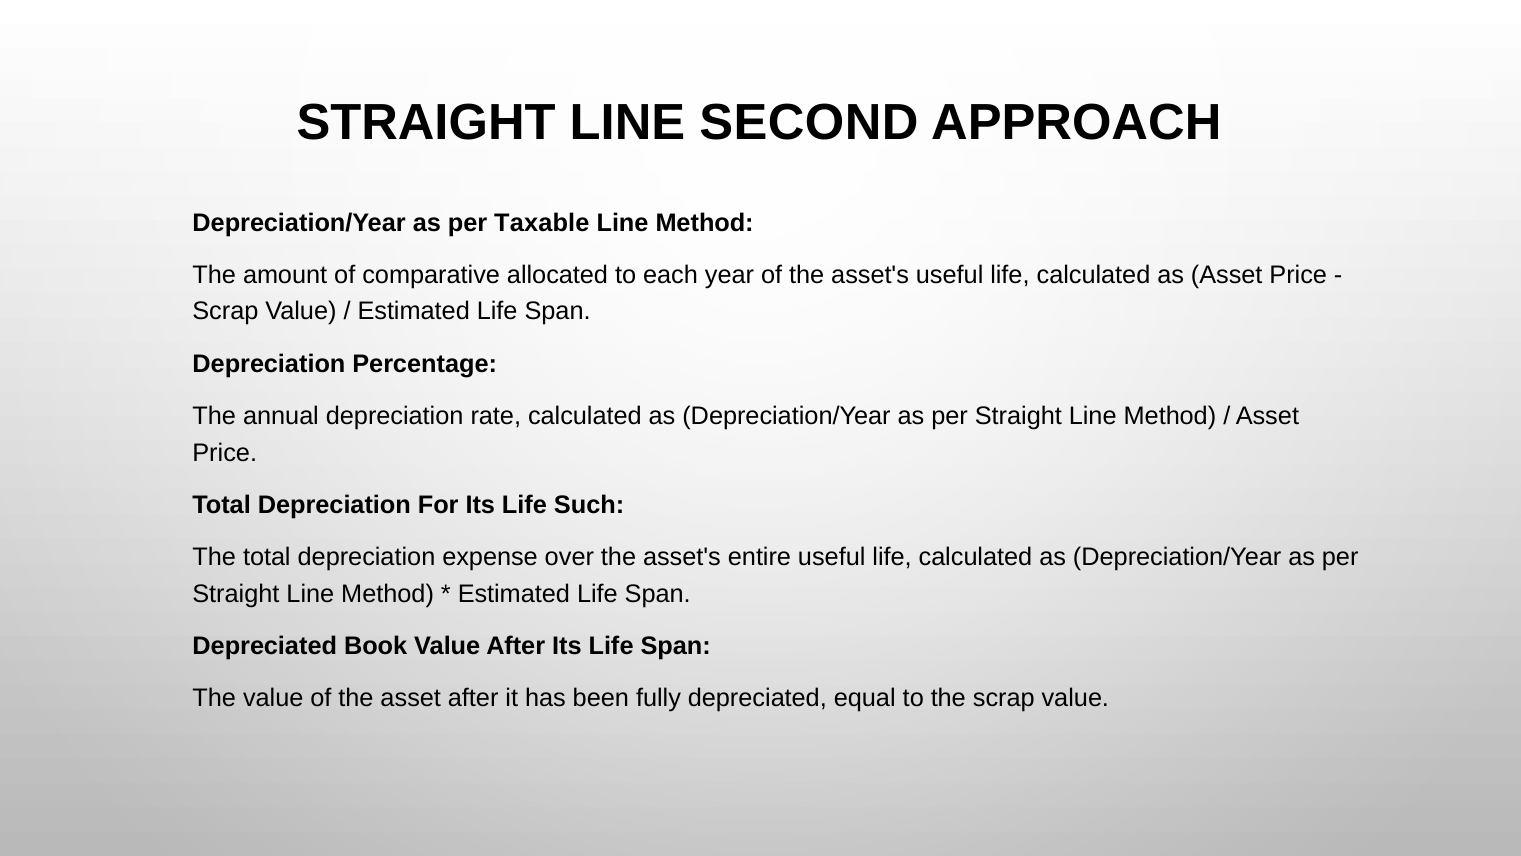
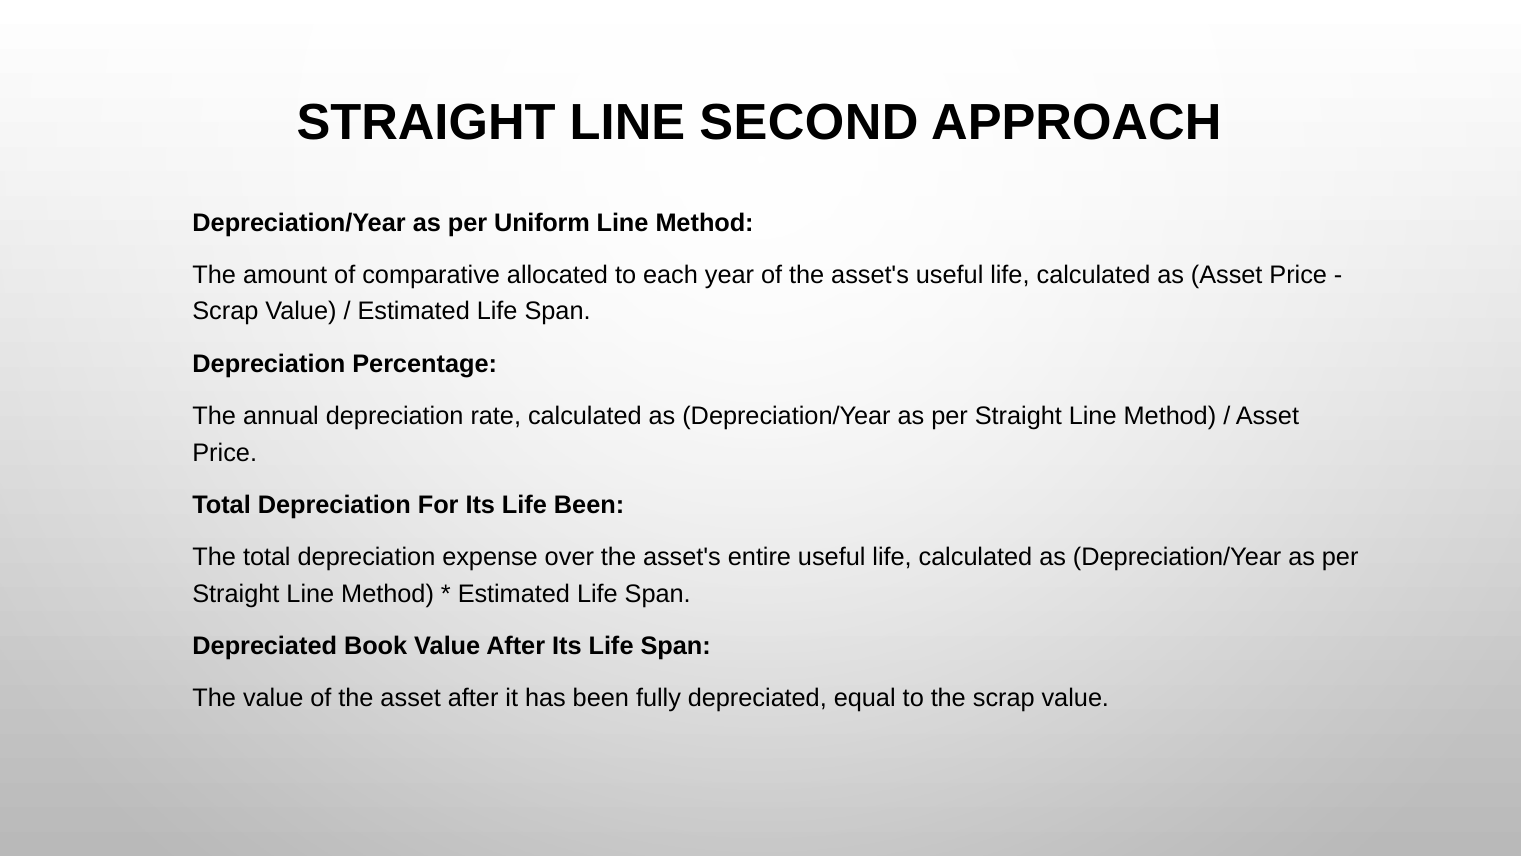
Taxable: Taxable -> Uniform
Life Such: Such -> Been
